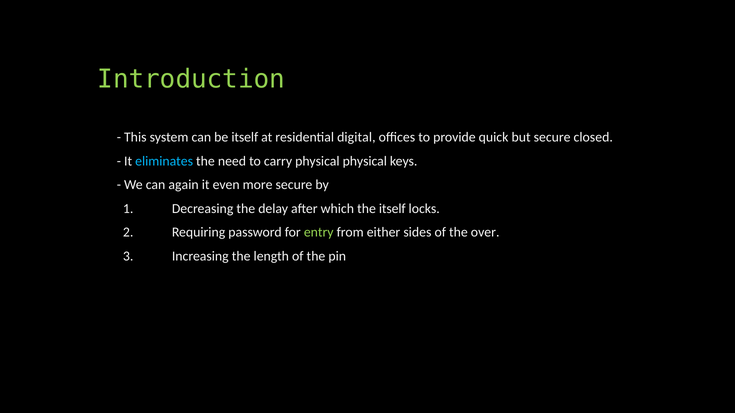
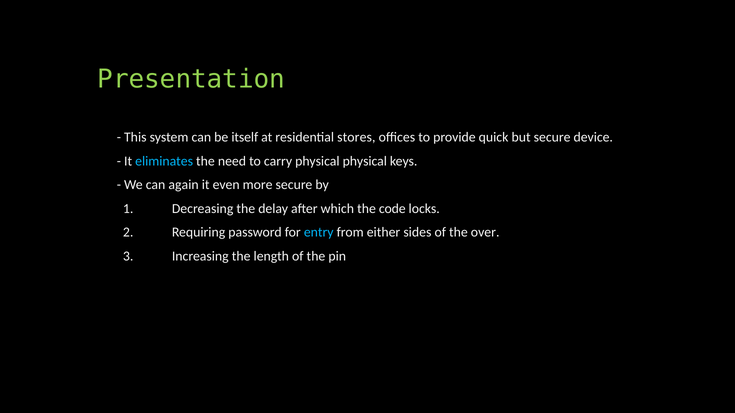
Introduction: Introduction -> Presentation
digital: digital -> stores
closed: closed -> device
the itself: itself -> code
entry colour: light green -> light blue
